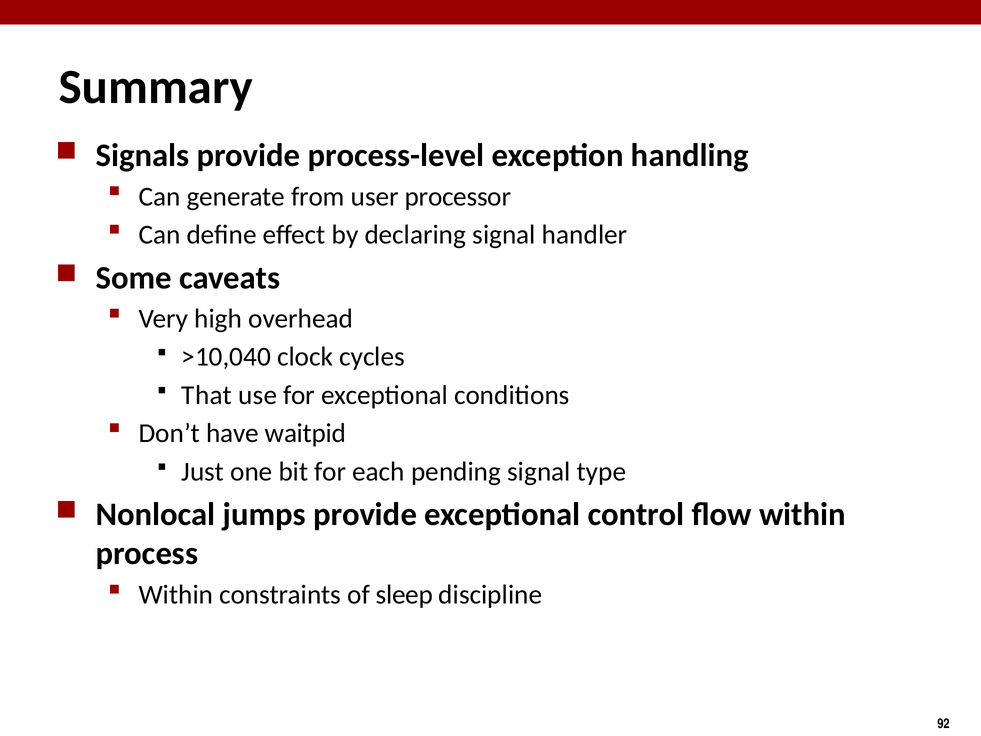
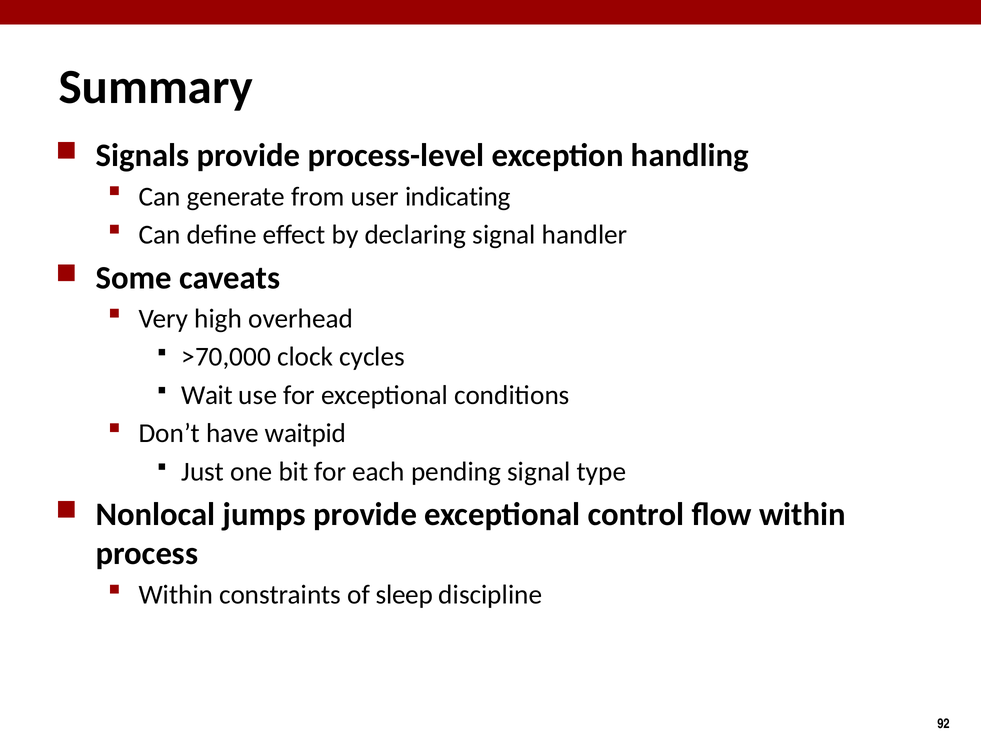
processor: processor -> indicating
>10,040: >10,040 -> >70,000
That: That -> Wait
